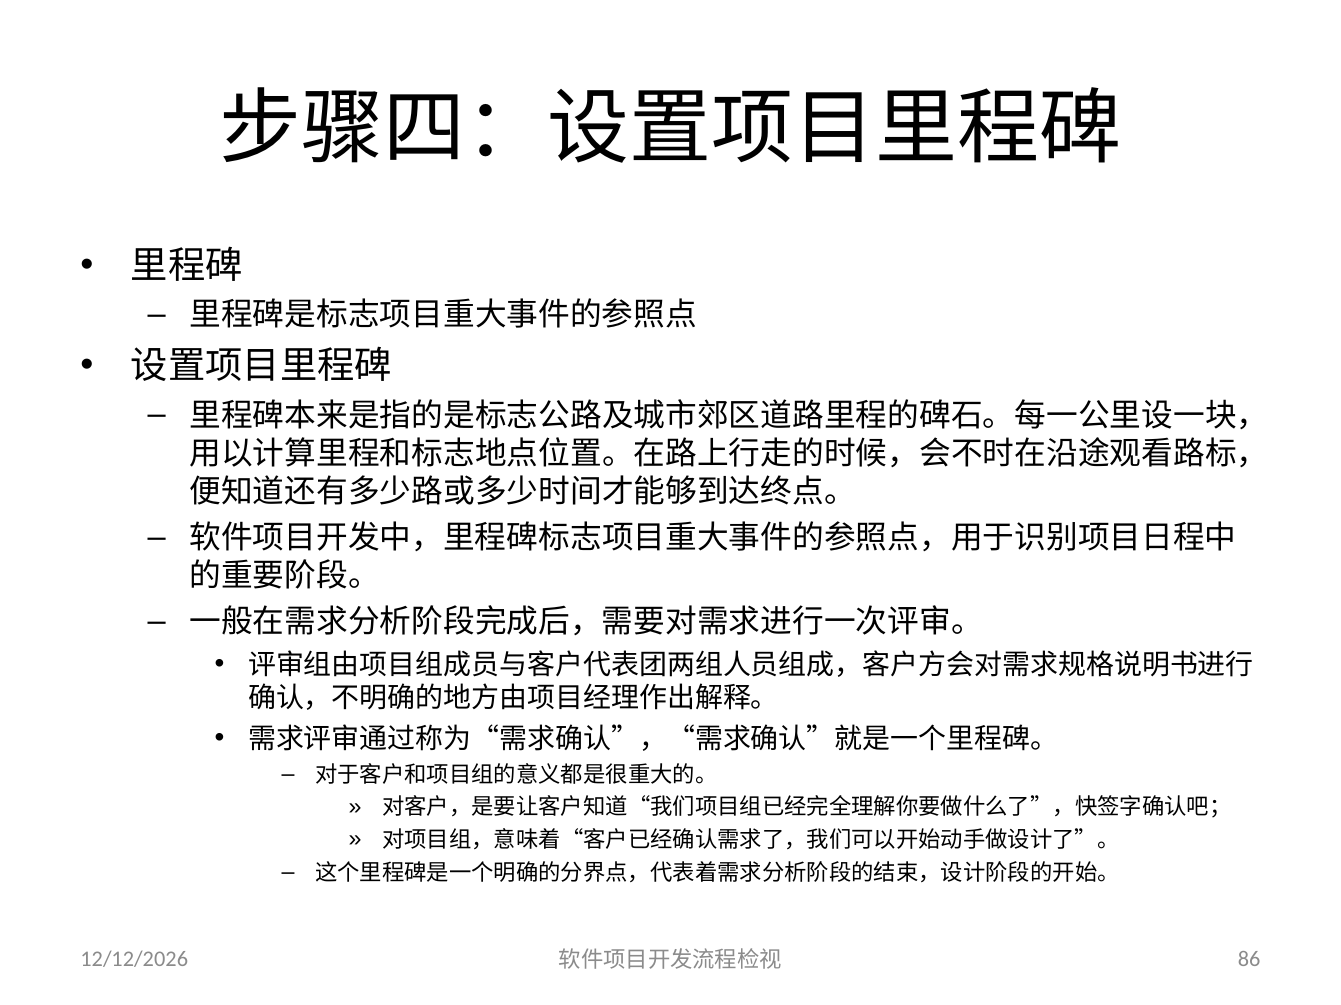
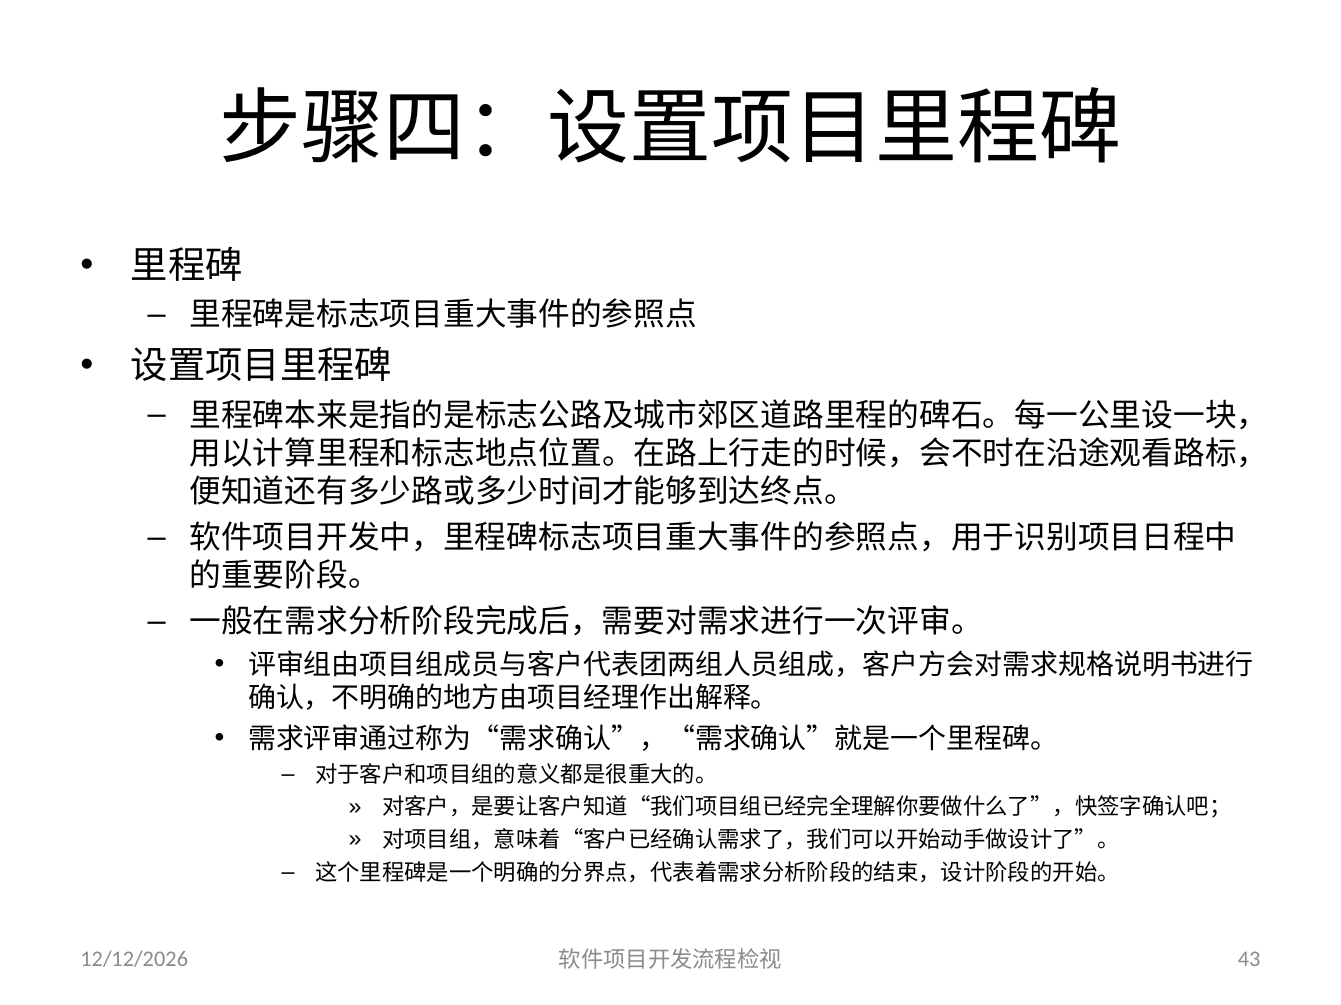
86: 86 -> 43
